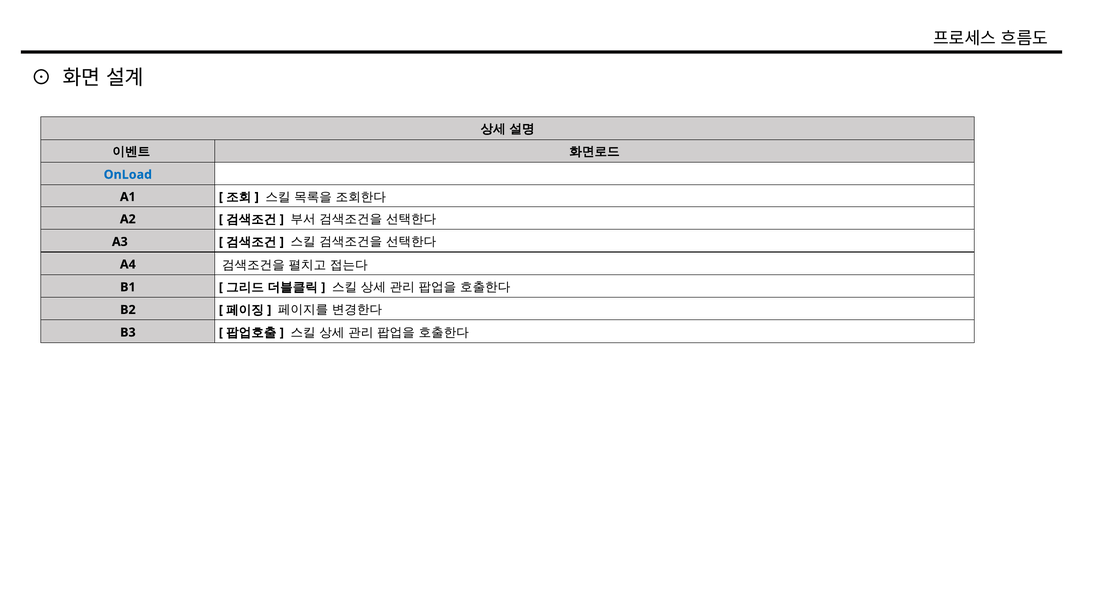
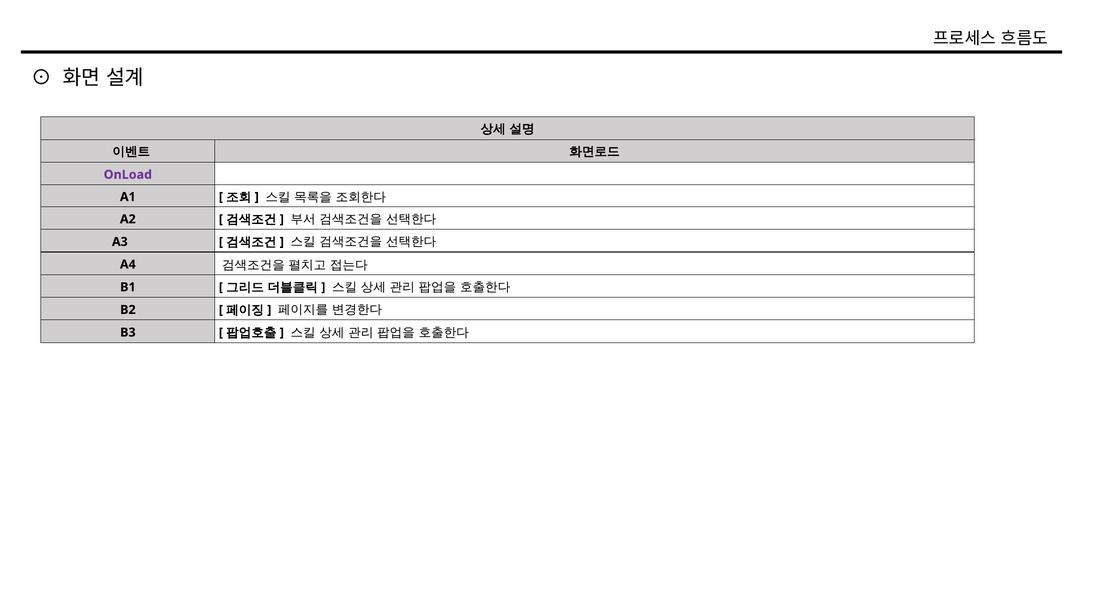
OnLoad colour: blue -> purple
